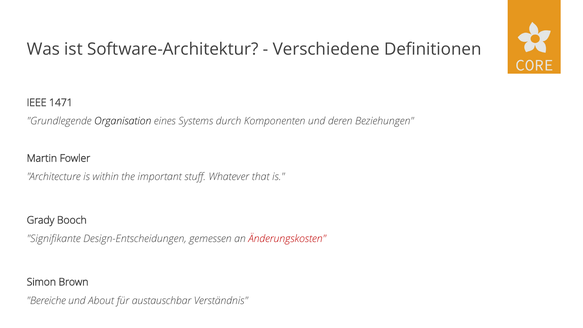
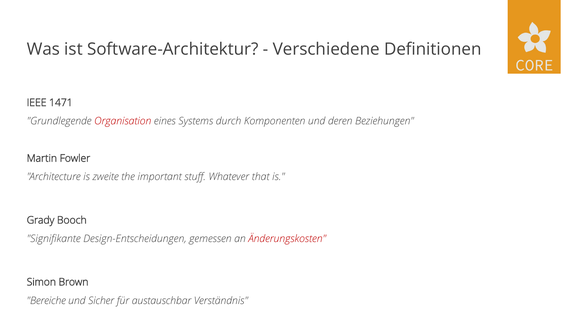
Organisation colour: black -> red
within: within -> zweite
About: About -> Sicher
